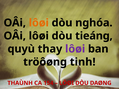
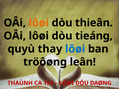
nghóa: nghóa -> thieân
lôøi at (75, 49) colour: purple -> blue
tinh: tinh -> leân
